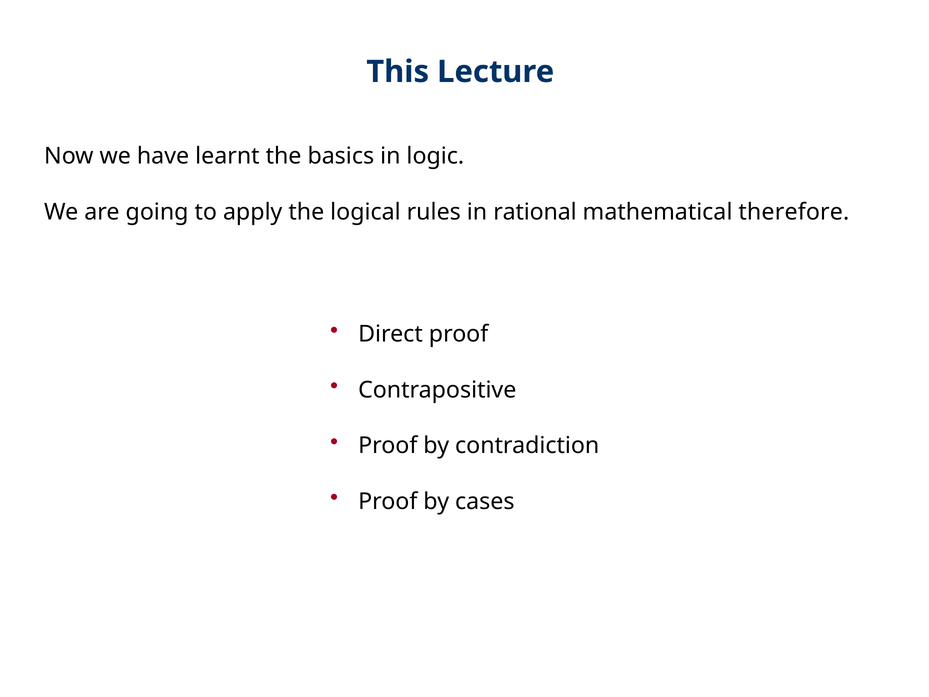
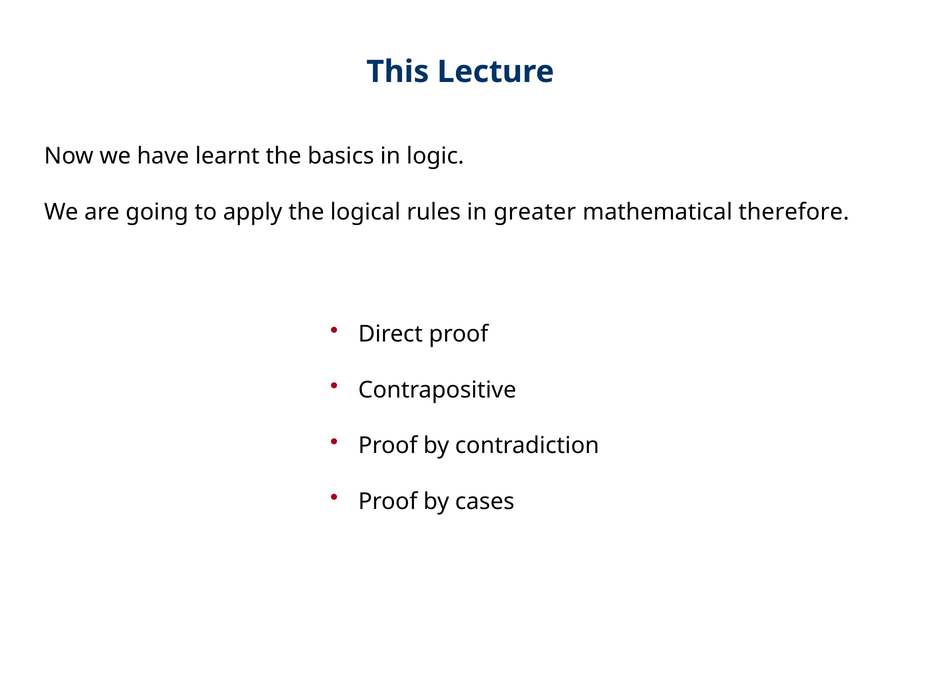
rational: rational -> greater
